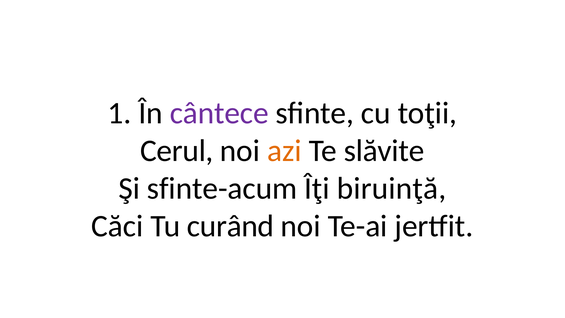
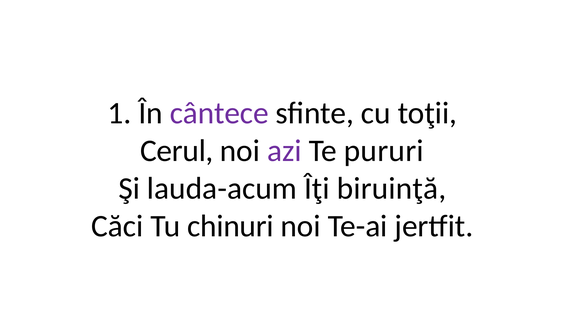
azi colour: orange -> purple
slăvite: slăvite -> pururi
sfinte-acum: sfinte-acum -> lauda-acum
curând: curând -> chinuri
